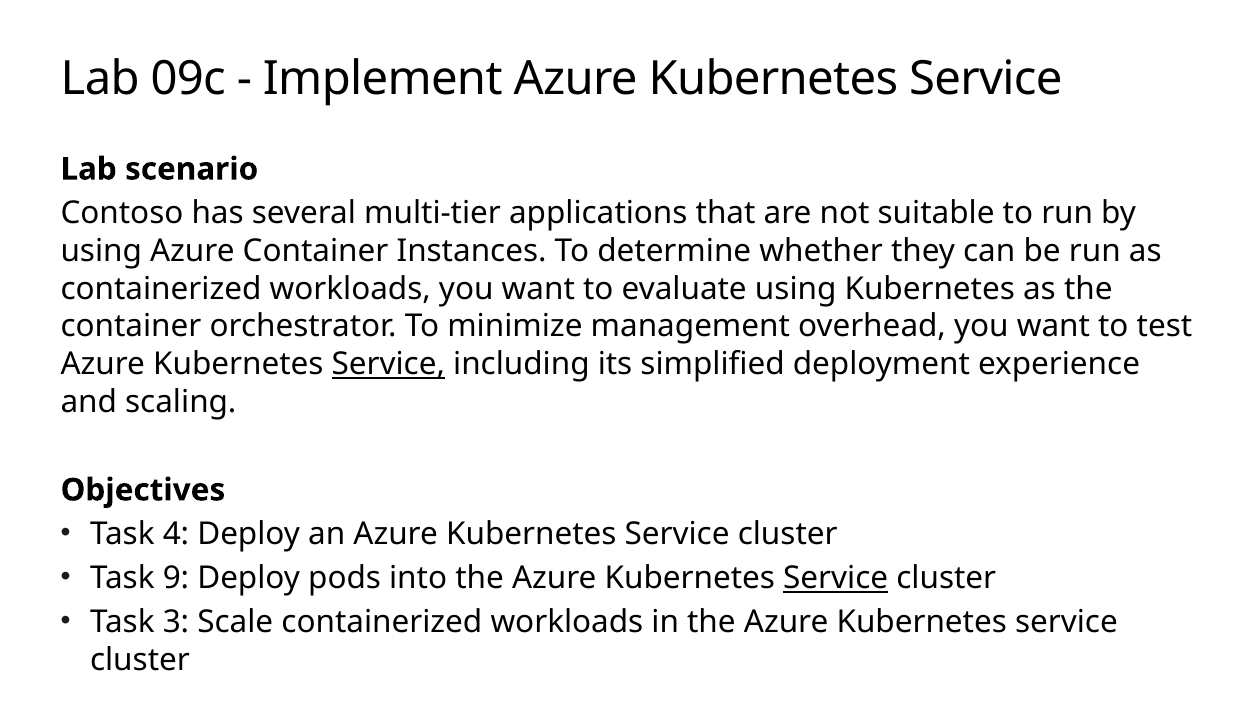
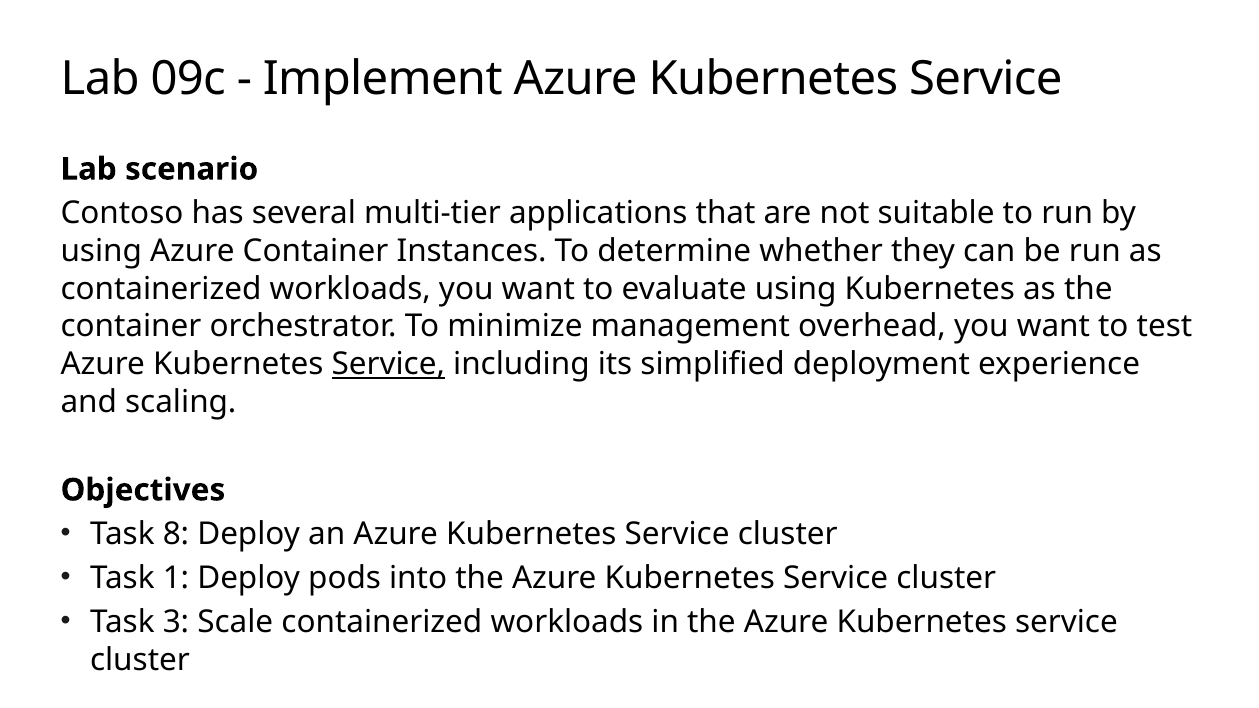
4: 4 -> 8
9: 9 -> 1
Service at (836, 578) underline: present -> none
